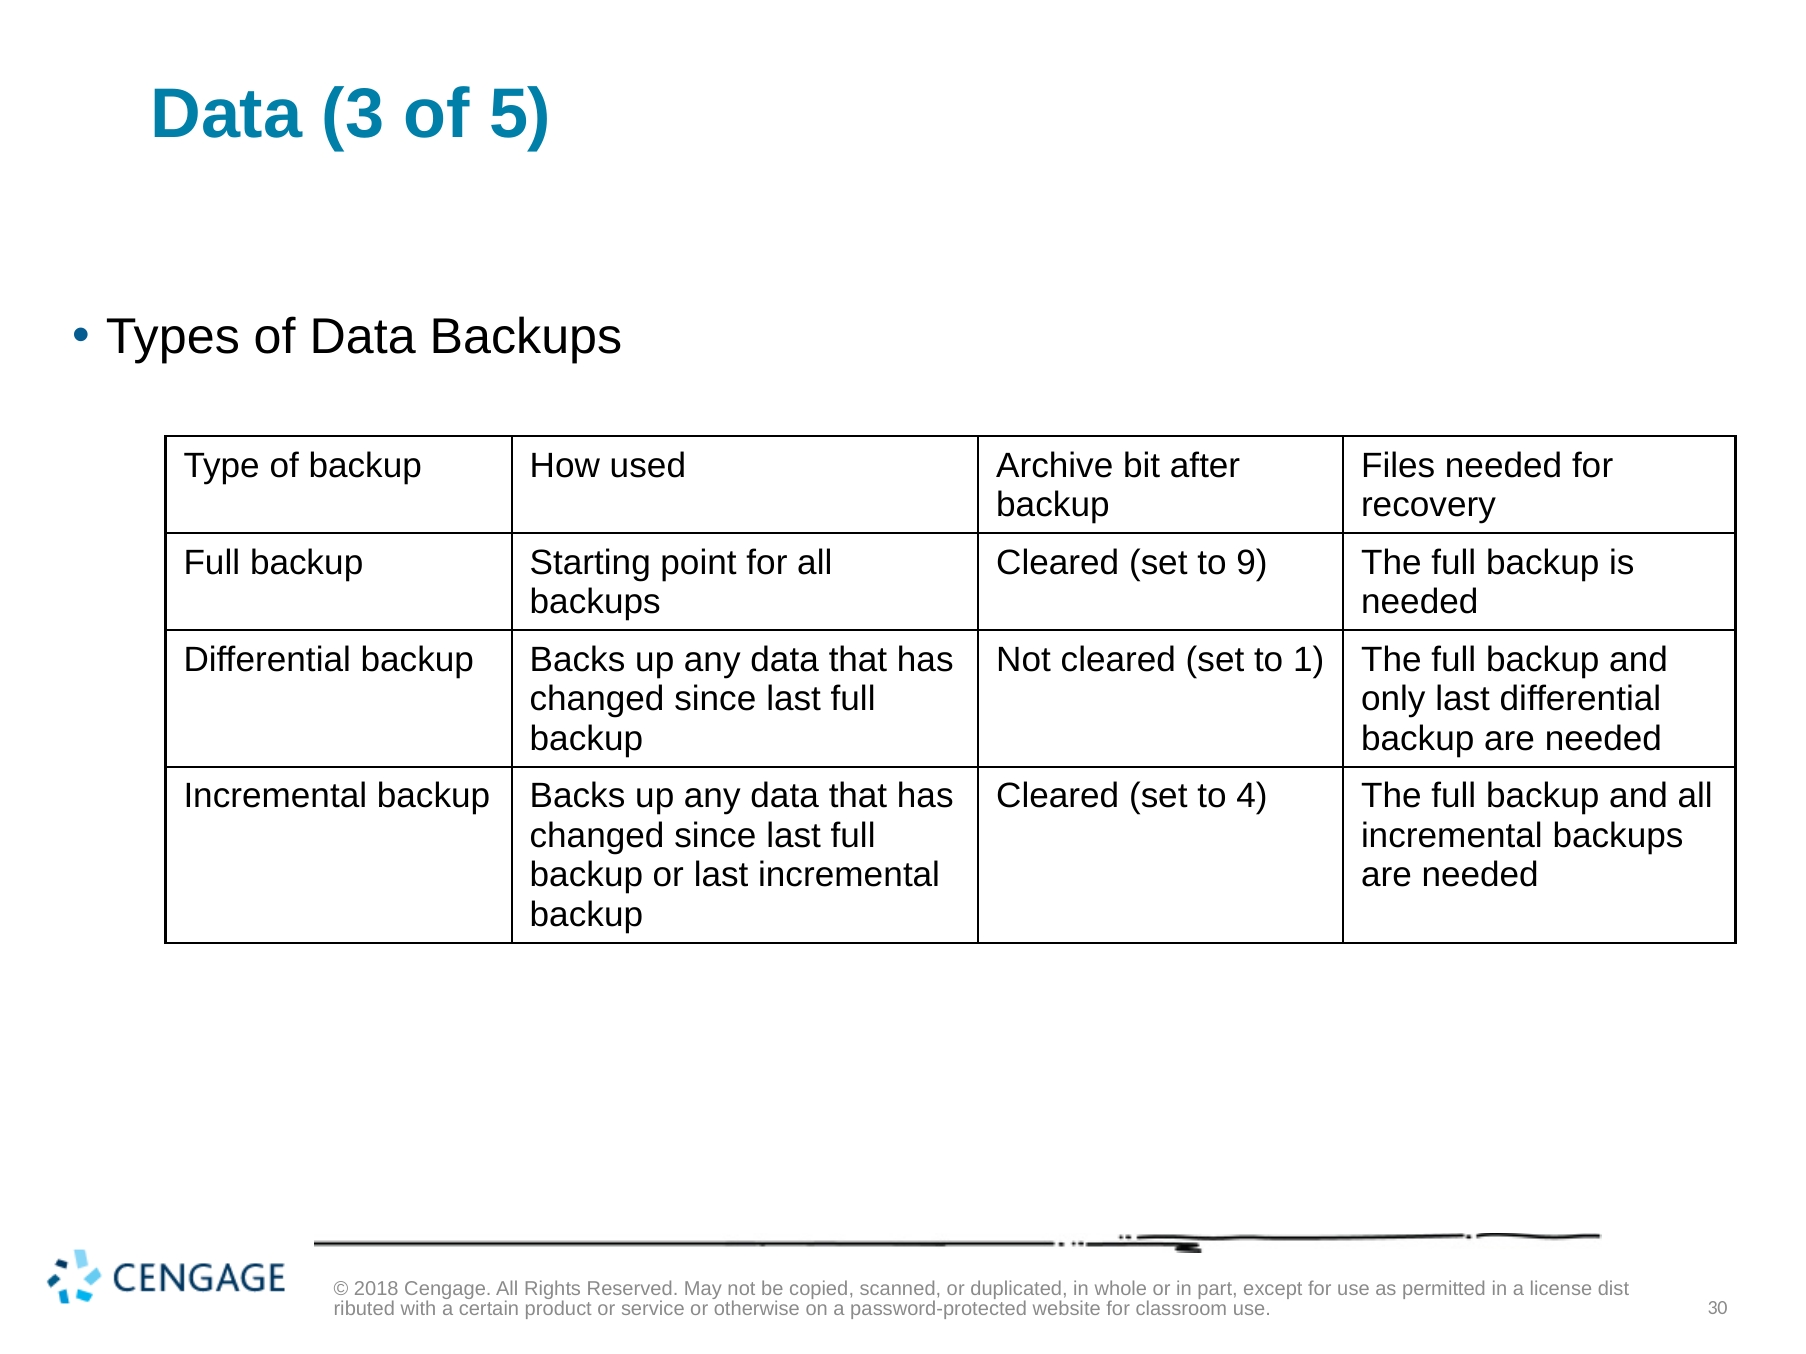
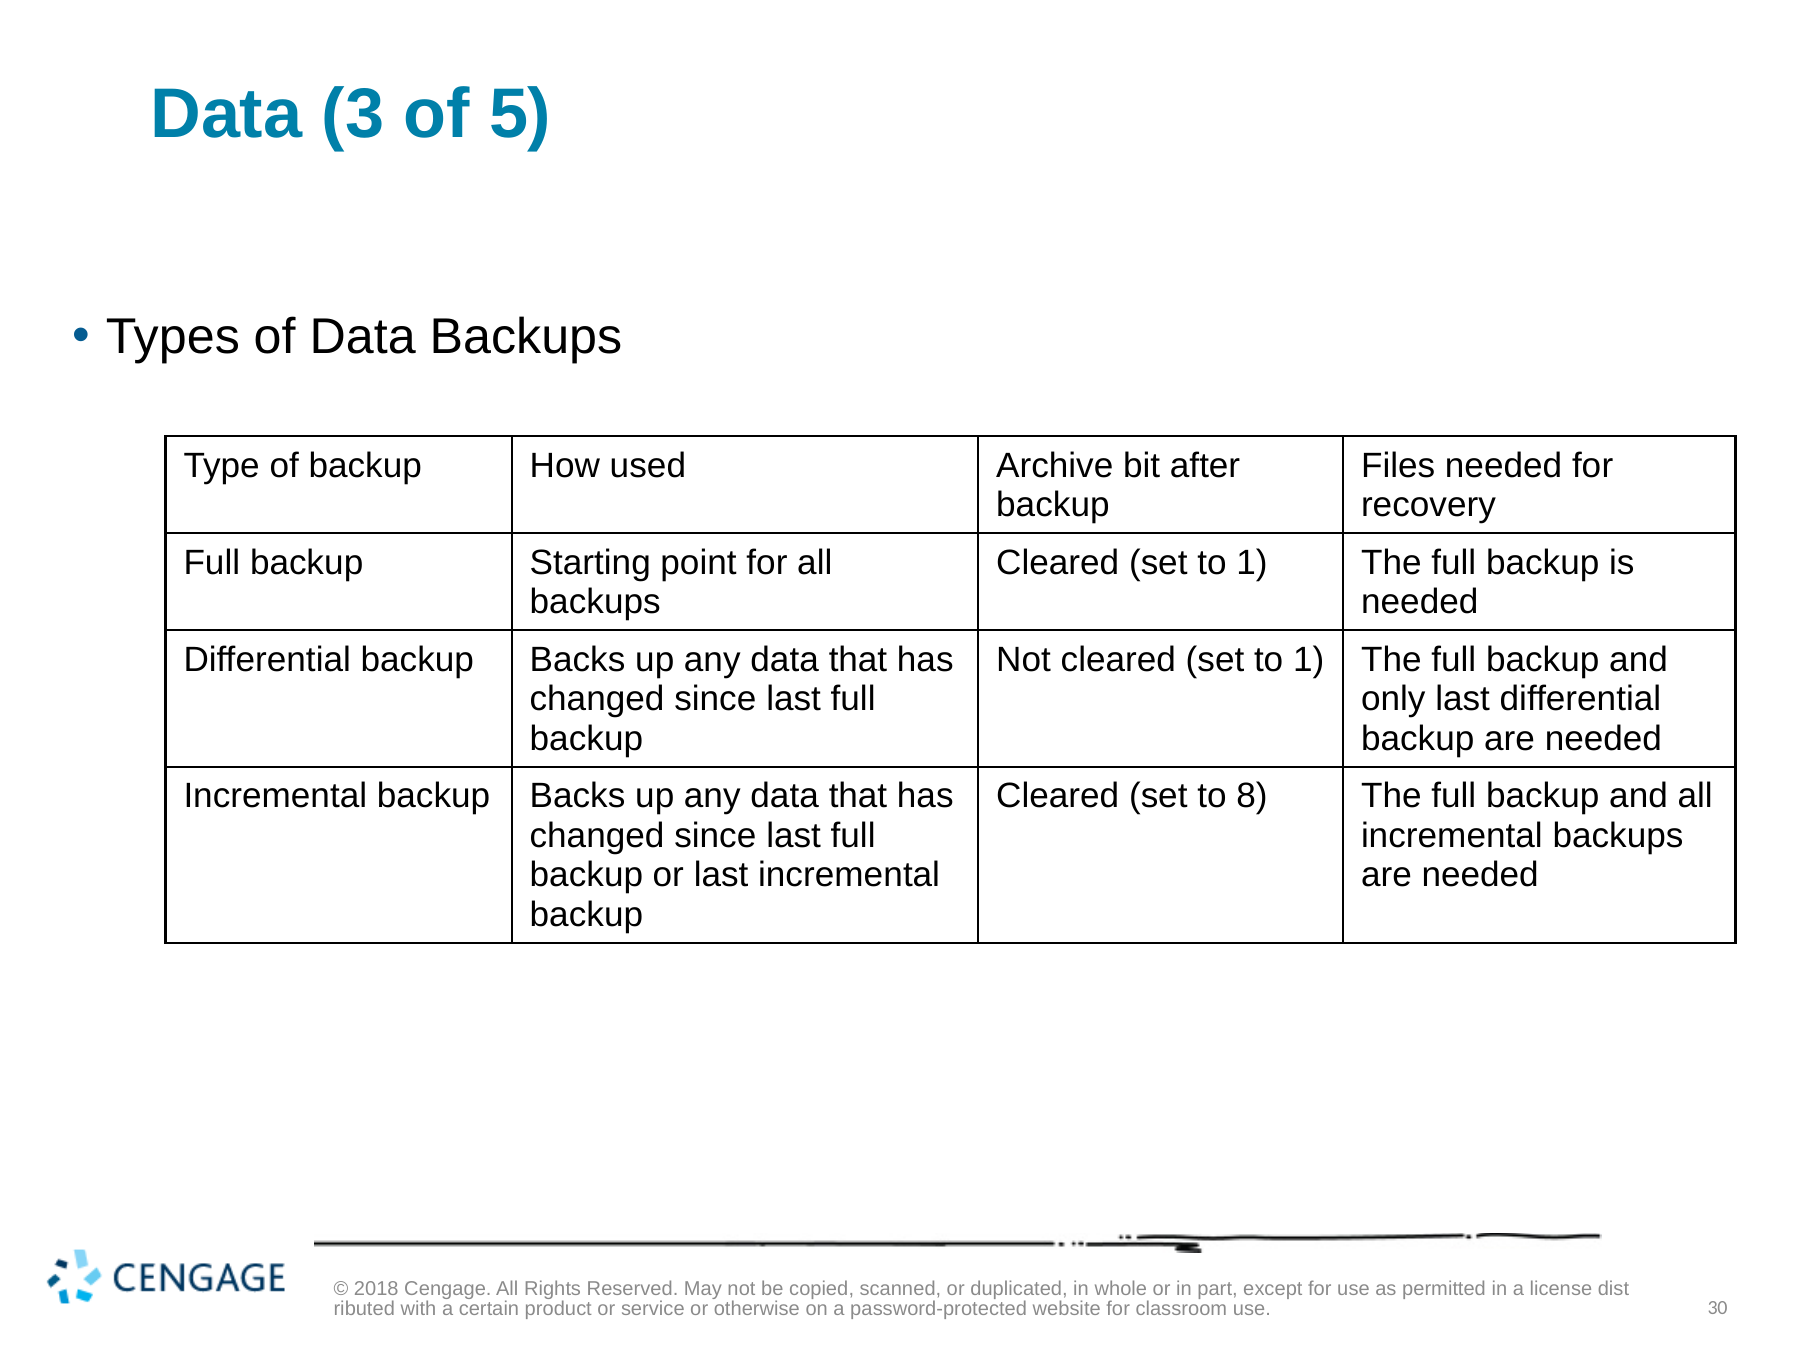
9 at (1252, 563): 9 -> 1
4: 4 -> 8
